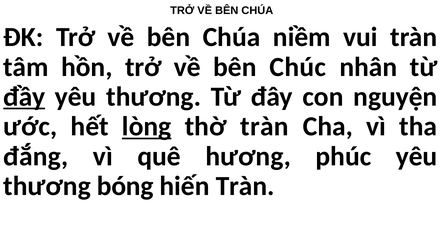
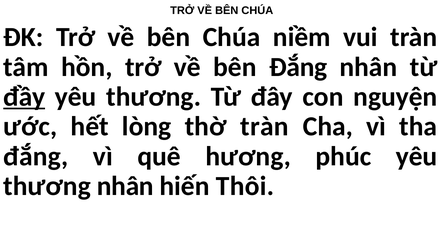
bên Chúc: Chúc -> Đắng
lòng underline: present -> none
thương bóng: bóng -> nhân
hiến Tràn: Tràn -> Thôi
